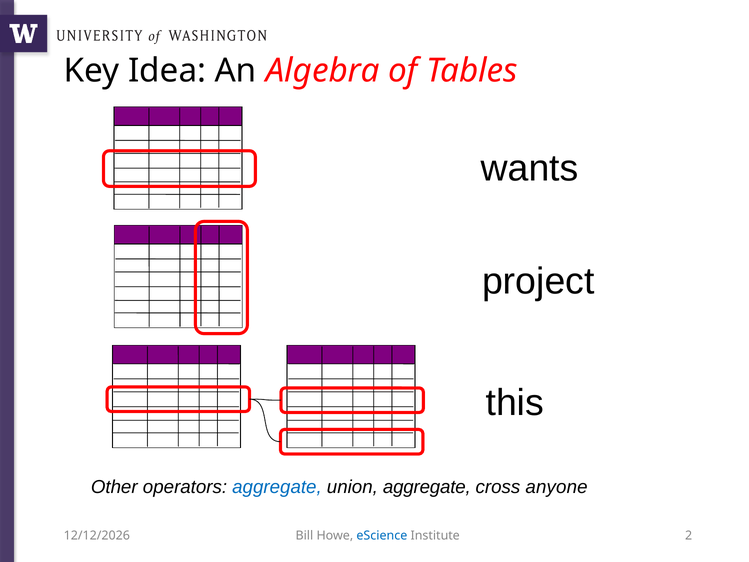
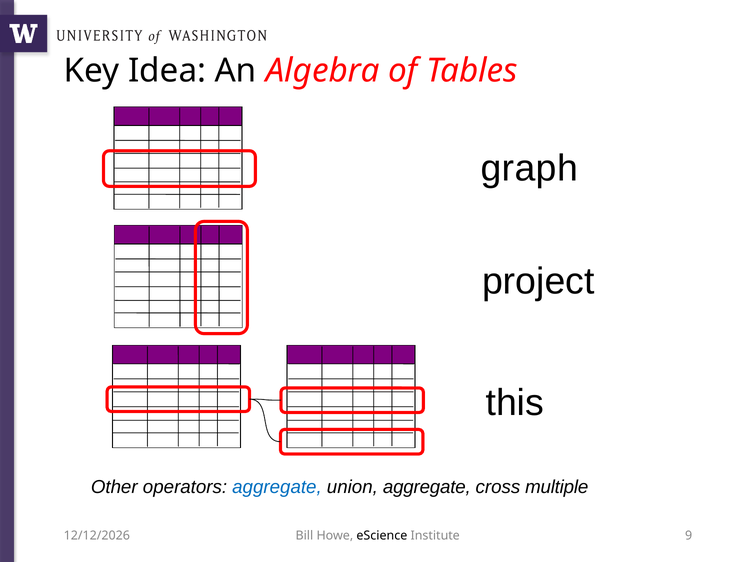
wants: wants -> graph
anyone: anyone -> multiple
eScience colour: blue -> black
2: 2 -> 9
